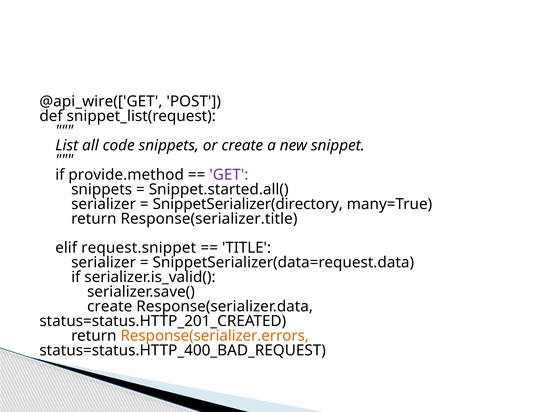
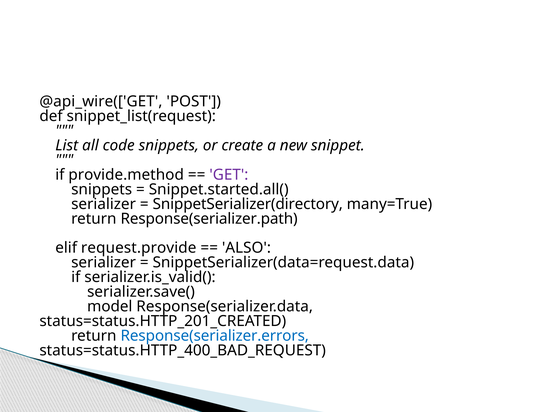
Response(serializer.title: Response(serializer.title -> Response(serializer.path
request.snippet: request.snippet -> request.provide
TITLE: TITLE -> ALSO
create at (110, 306): create -> model
Response(serializer.errors colour: orange -> blue
